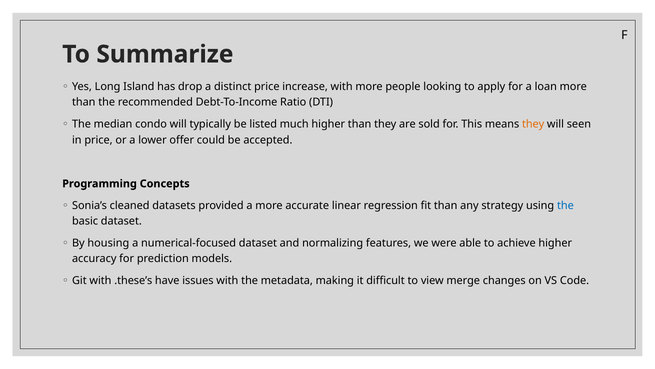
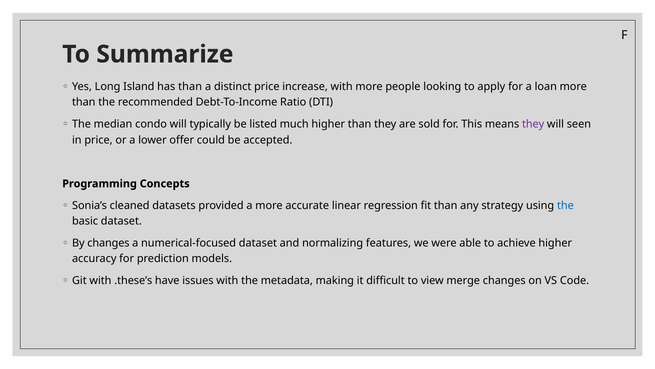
has drop: drop -> than
they at (533, 124) colour: orange -> purple
By housing: housing -> changes
